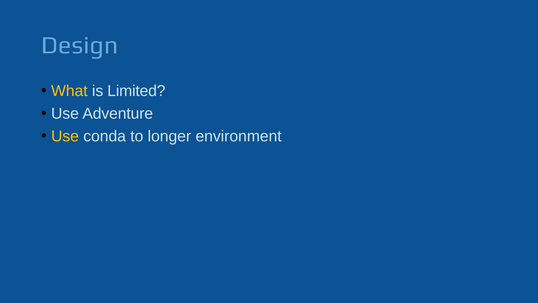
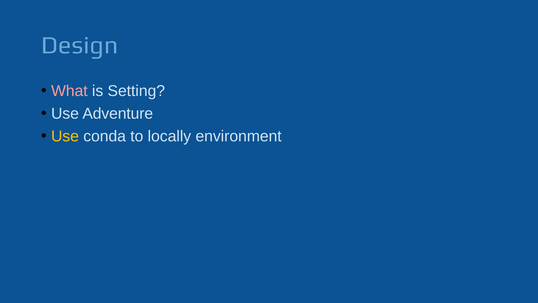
What colour: yellow -> pink
Limited: Limited -> Setting
longer: longer -> locally
